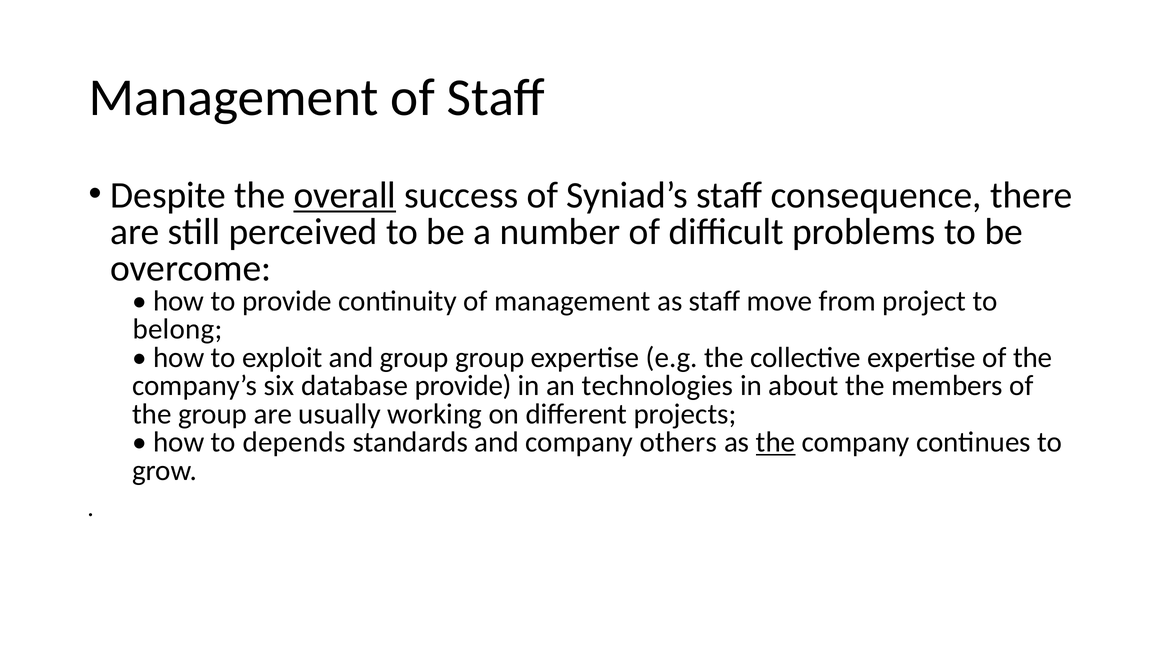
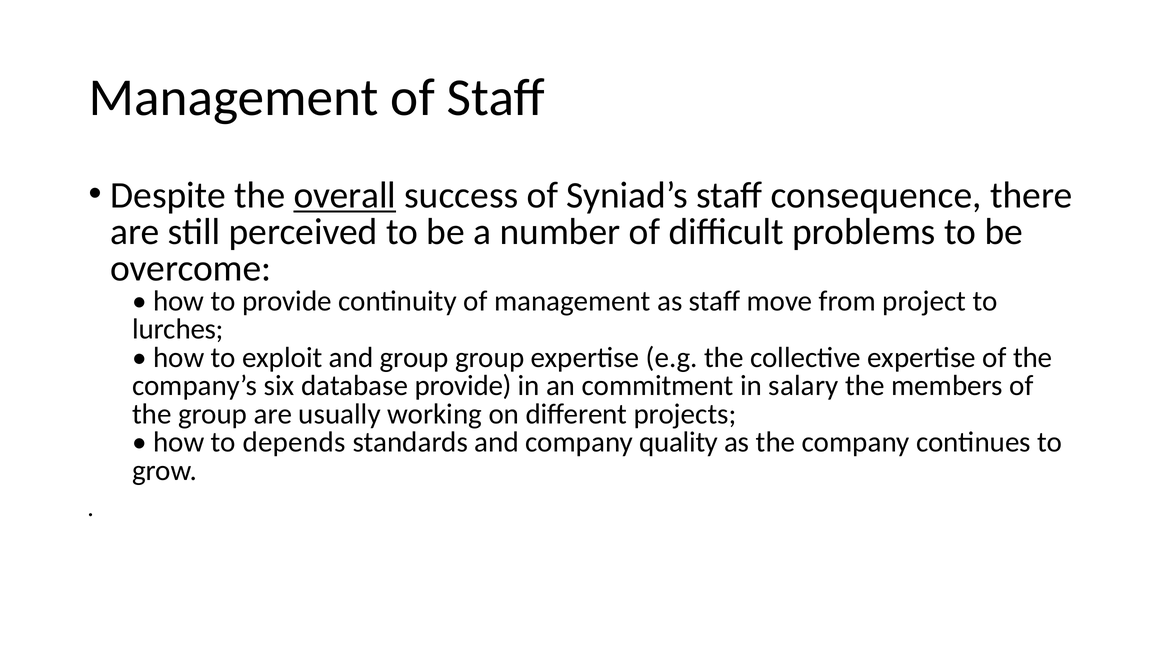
belong: belong -> lurches
technologies: technologies -> commitment
about: about -> salary
others: others -> quality
the at (776, 442) underline: present -> none
